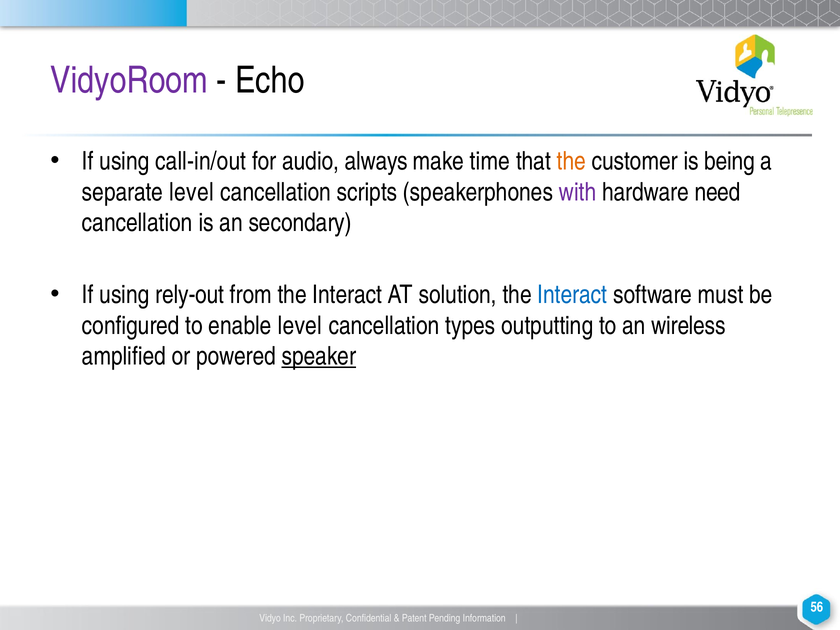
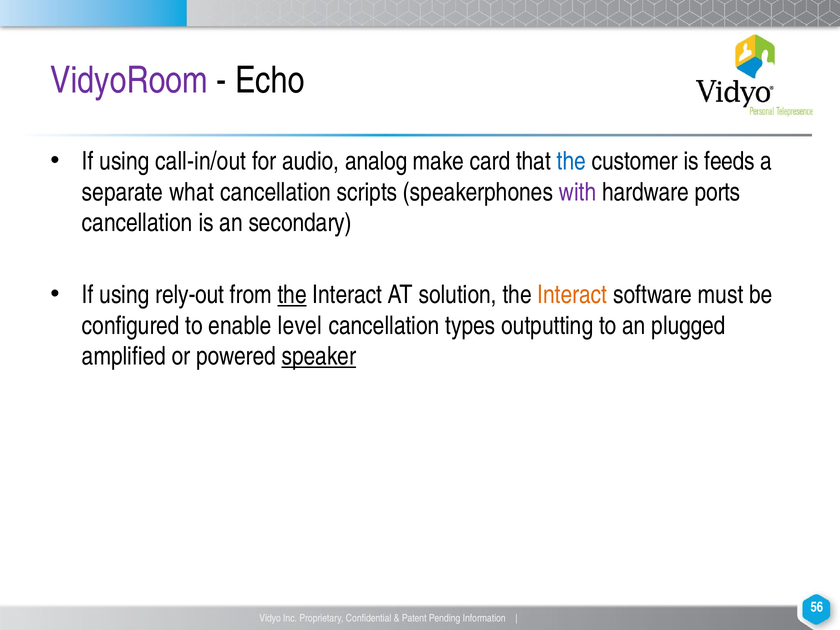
always: always -> analog
time: time -> card
the at (571, 161) colour: orange -> blue
being: being -> feeds
separate level: level -> what
need: need -> ports
the at (292, 295) underline: none -> present
Interact at (572, 295) colour: blue -> orange
wireless: wireless -> plugged
